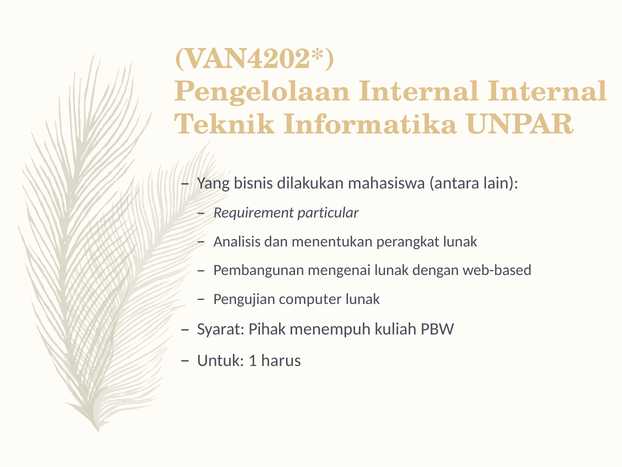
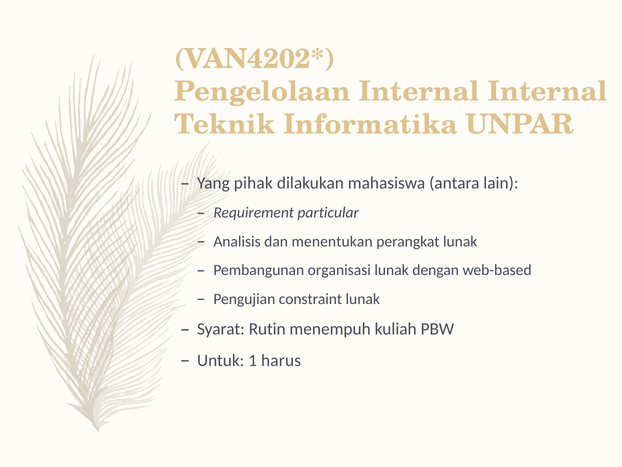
bisnis: bisnis -> pihak
mengenai: mengenai -> organisasi
computer: computer -> constraint
Pihak: Pihak -> Rutin
